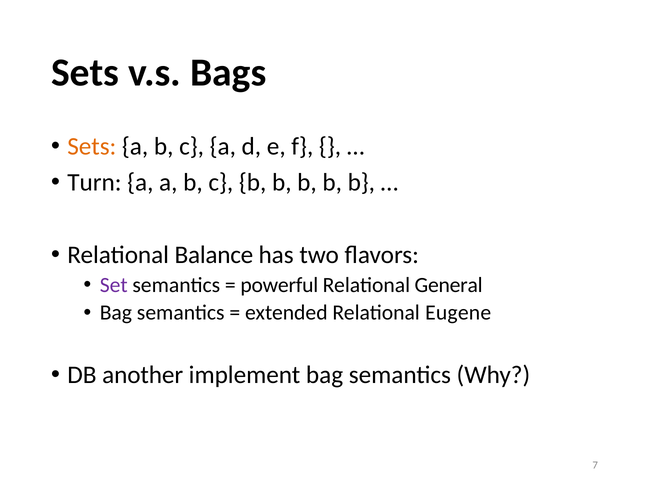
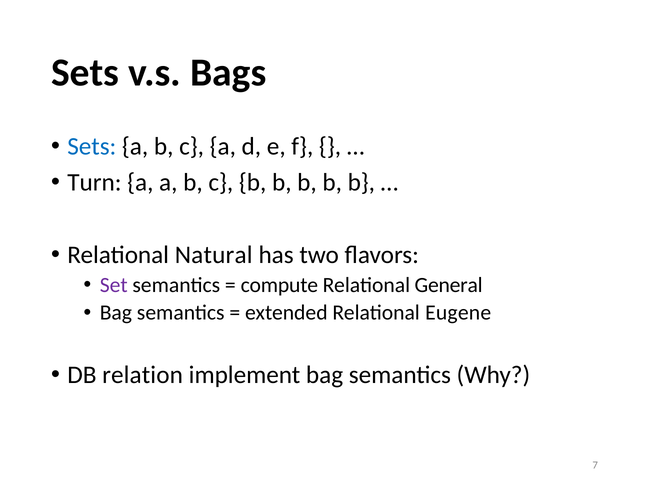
Sets at (92, 146) colour: orange -> blue
Balance: Balance -> Natural
powerful: powerful -> compute
another: another -> relation
